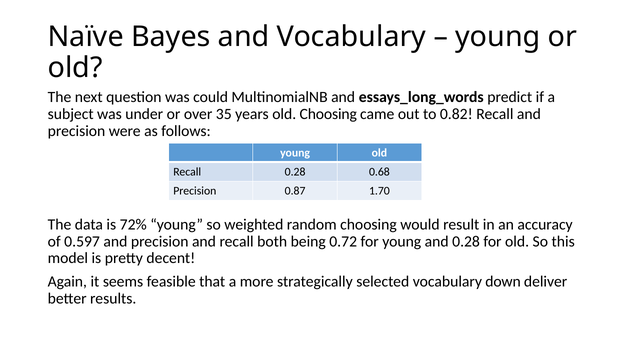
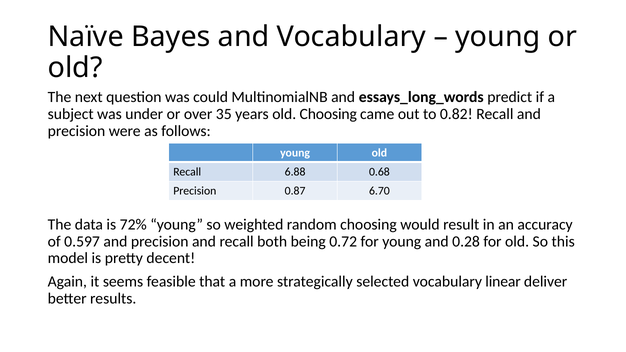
Recall 0.28: 0.28 -> 6.88
1.70: 1.70 -> 6.70
down: down -> linear
